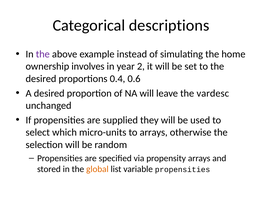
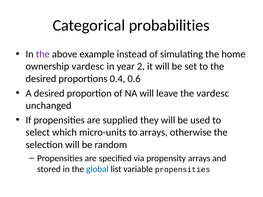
descriptions: descriptions -> probabilities
ownership involves: involves -> vardesc
global colour: orange -> blue
